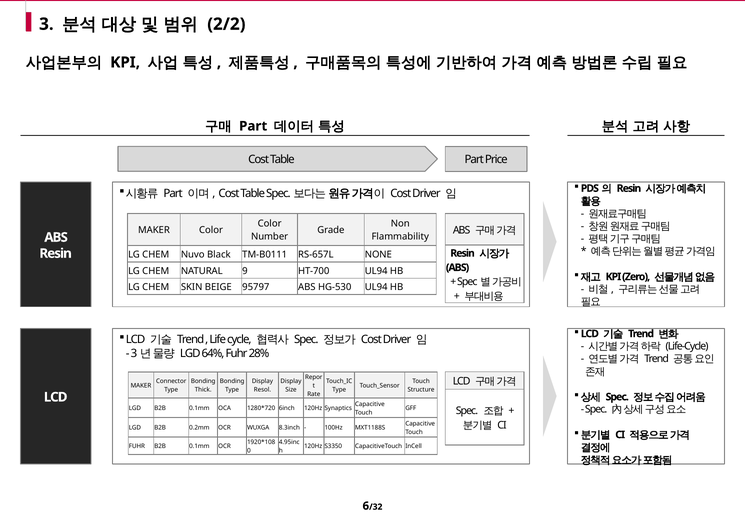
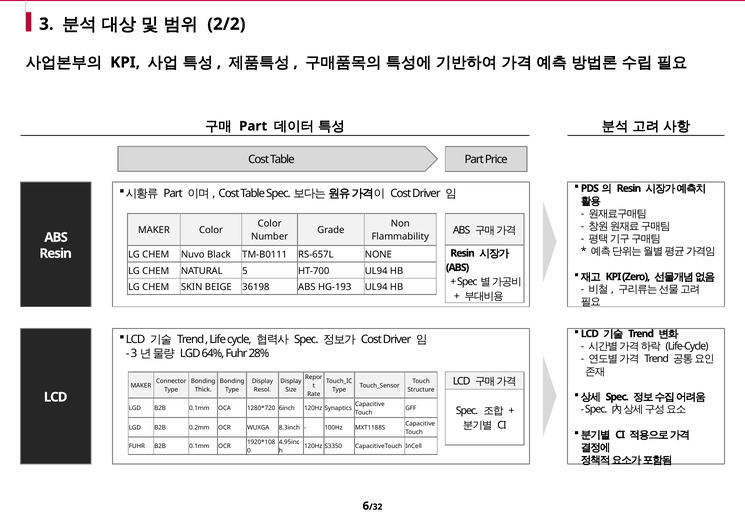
9: 9 -> 5
95797: 95797 -> 36198
HG-530: HG-530 -> HG-193
